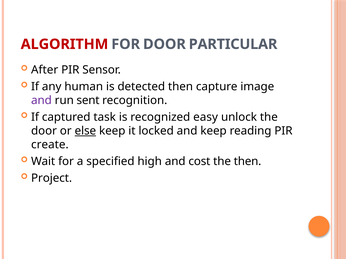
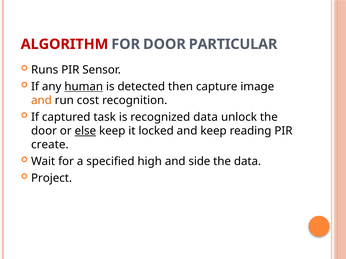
After: After -> Runs
human underline: none -> present
and at (41, 101) colour: purple -> orange
sent: sent -> cost
recognized easy: easy -> data
cost: cost -> side
the then: then -> data
